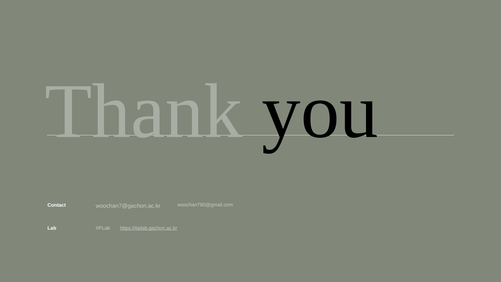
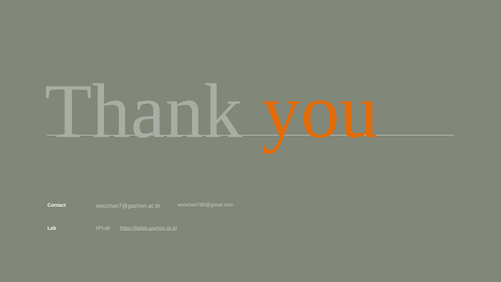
you colour: black -> orange
